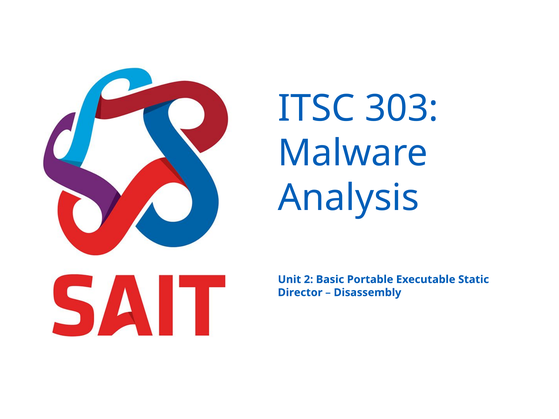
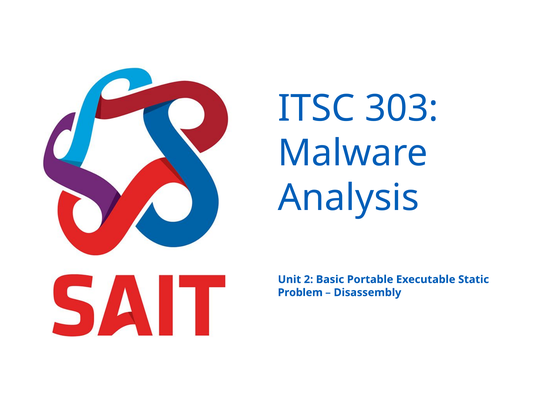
Director: Director -> Problem
